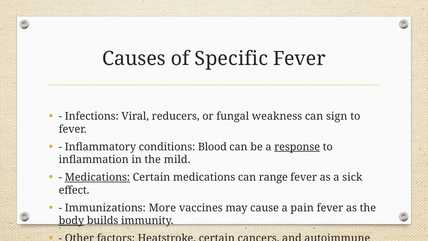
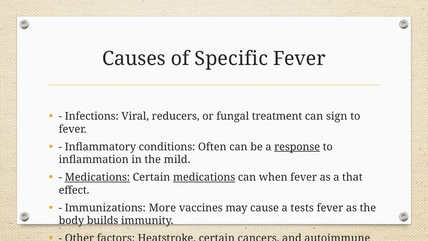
weakness: weakness -> treatment
Blood: Blood -> Often
medications at (204, 177) underline: none -> present
range: range -> when
sick: sick -> that
pain: pain -> tests
body underline: present -> none
